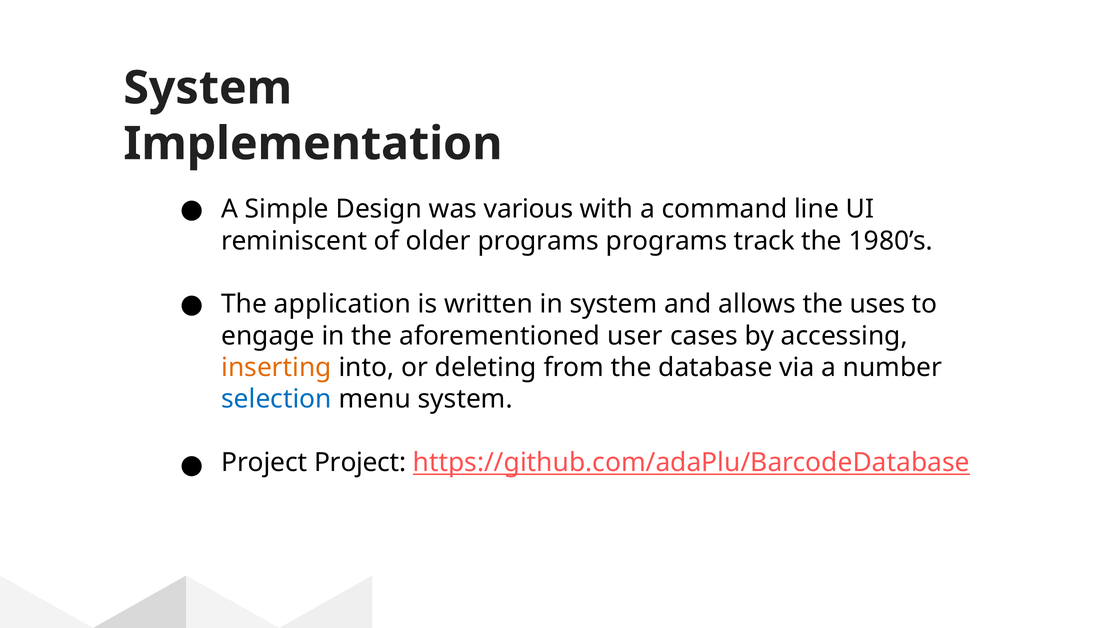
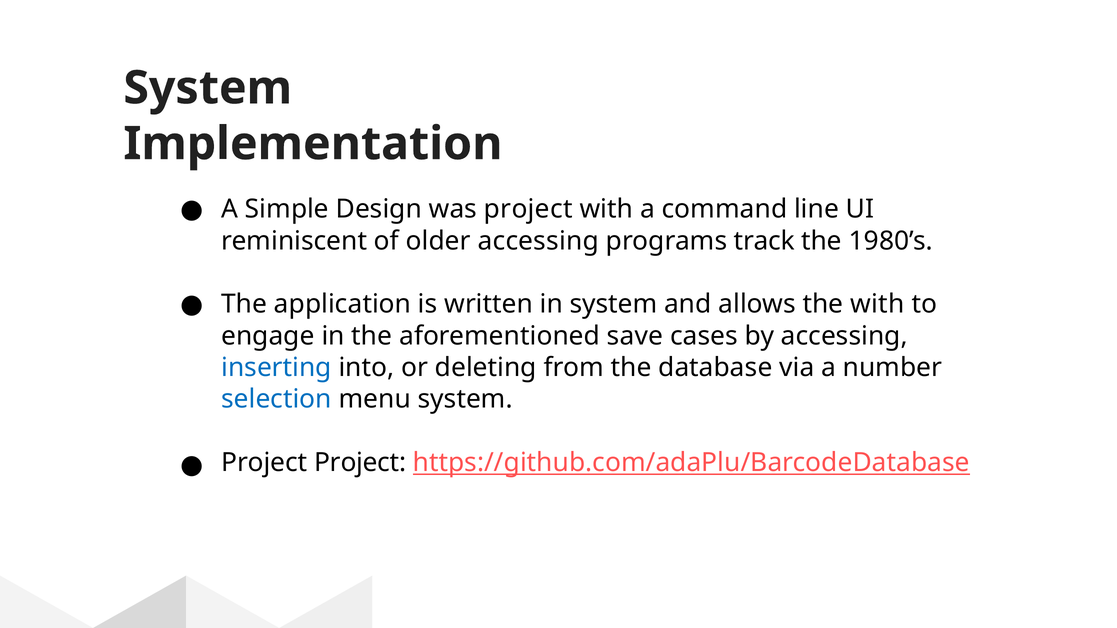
was various: various -> project
older programs: programs -> accessing
the uses: uses -> with
user: user -> save
inserting colour: orange -> blue
